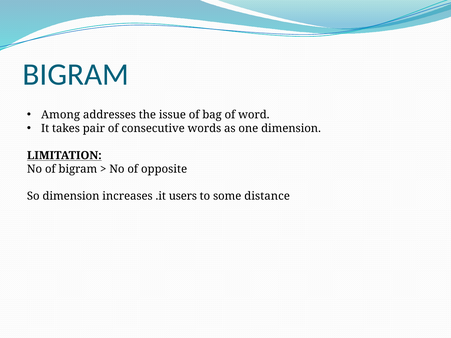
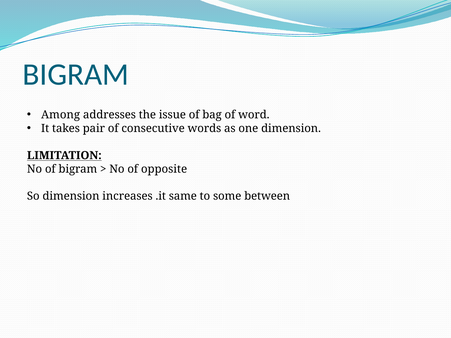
users: users -> same
distance: distance -> between
